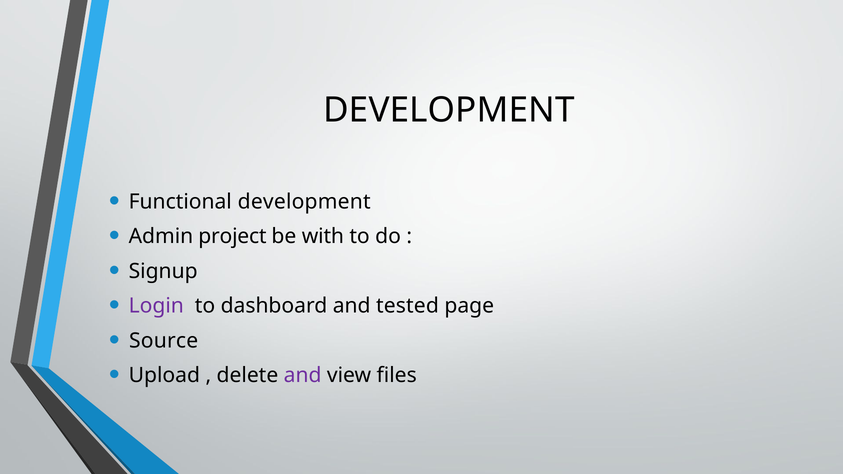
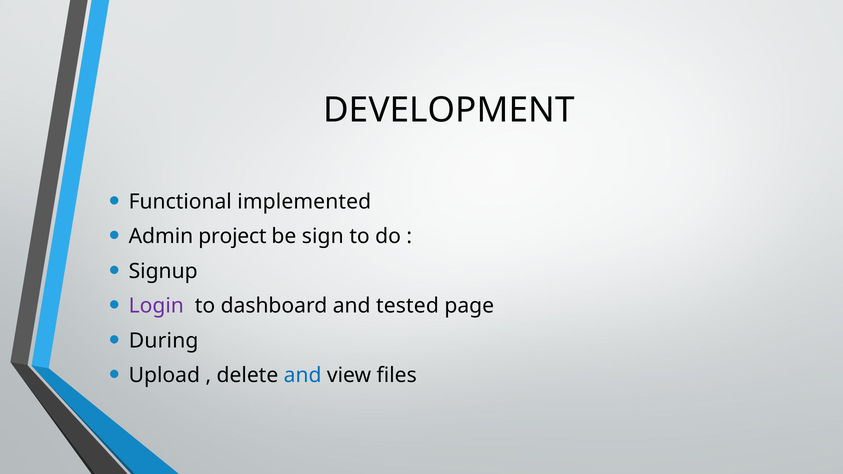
Functional development: development -> implemented
with: with -> sign
Source: Source -> During
and at (303, 376) colour: purple -> blue
